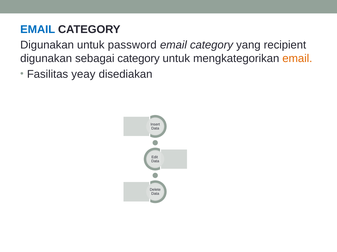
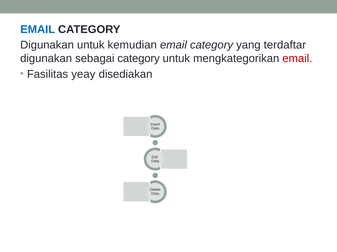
password: password -> kemudian
recipient: recipient -> terdaftar
email at (297, 59) colour: orange -> red
